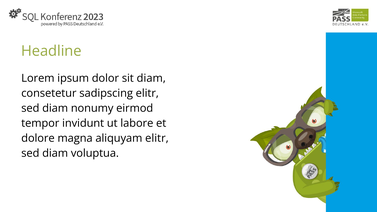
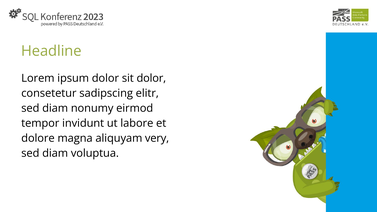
sit diam: diam -> dolor
aliquyam elitr: elitr -> very
